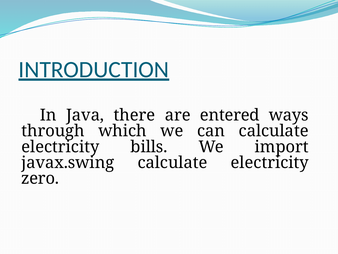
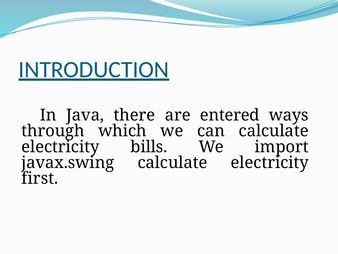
zero: zero -> first
